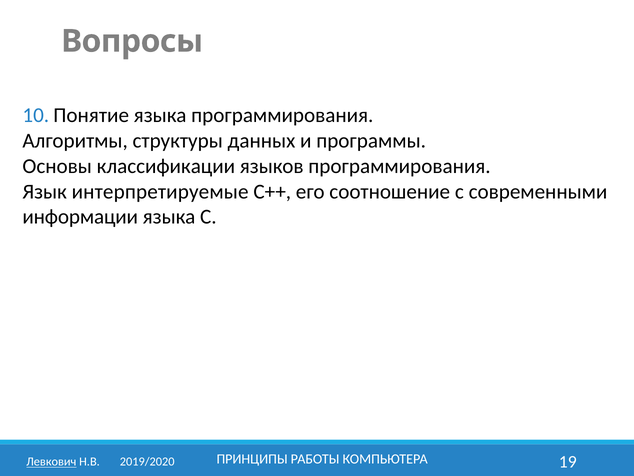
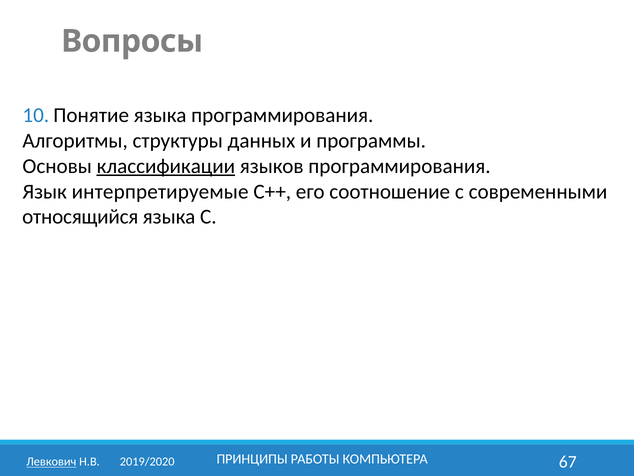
классификации underline: none -> present
информации: информации -> относящийся
19: 19 -> 67
